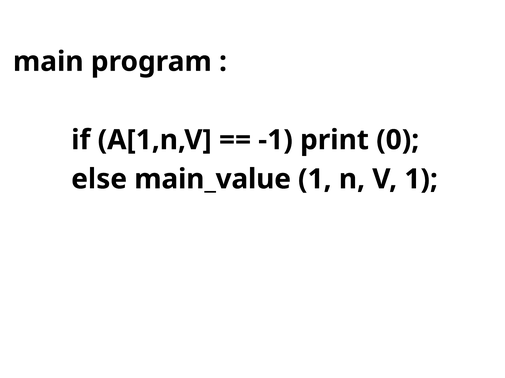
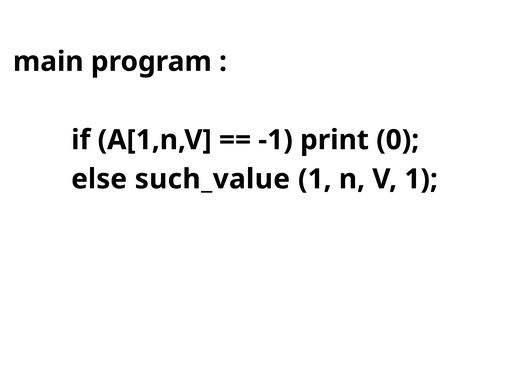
main_value: main_value -> such_value
